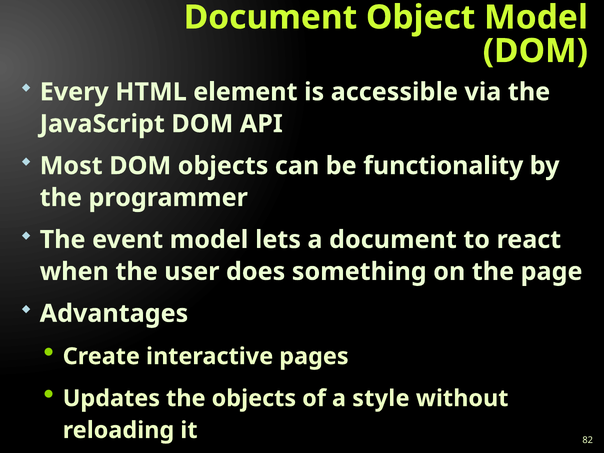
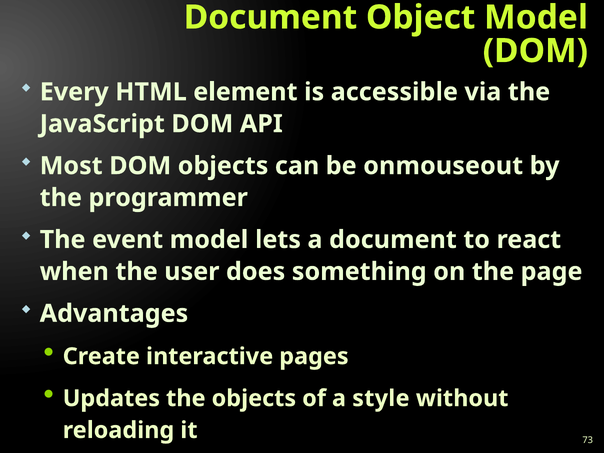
functionality: functionality -> onmouseout
82: 82 -> 73
